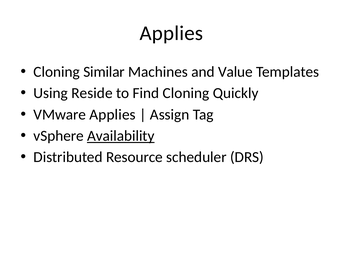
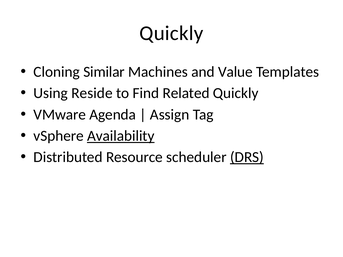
Applies at (171, 33): Applies -> Quickly
Find Cloning: Cloning -> Related
VMware Applies: Applies -> Agenda
DRS underline: none -> present
